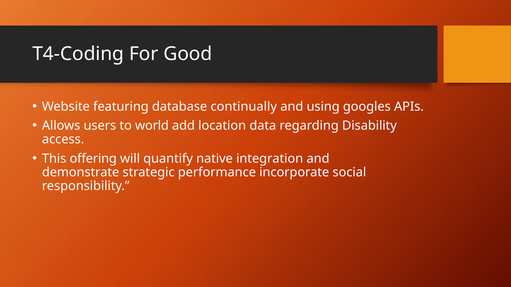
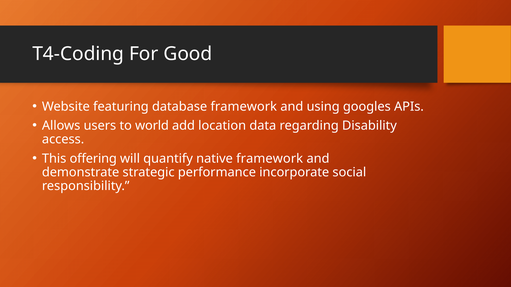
database continually: continually -> framework
native integration: integration -> framework
